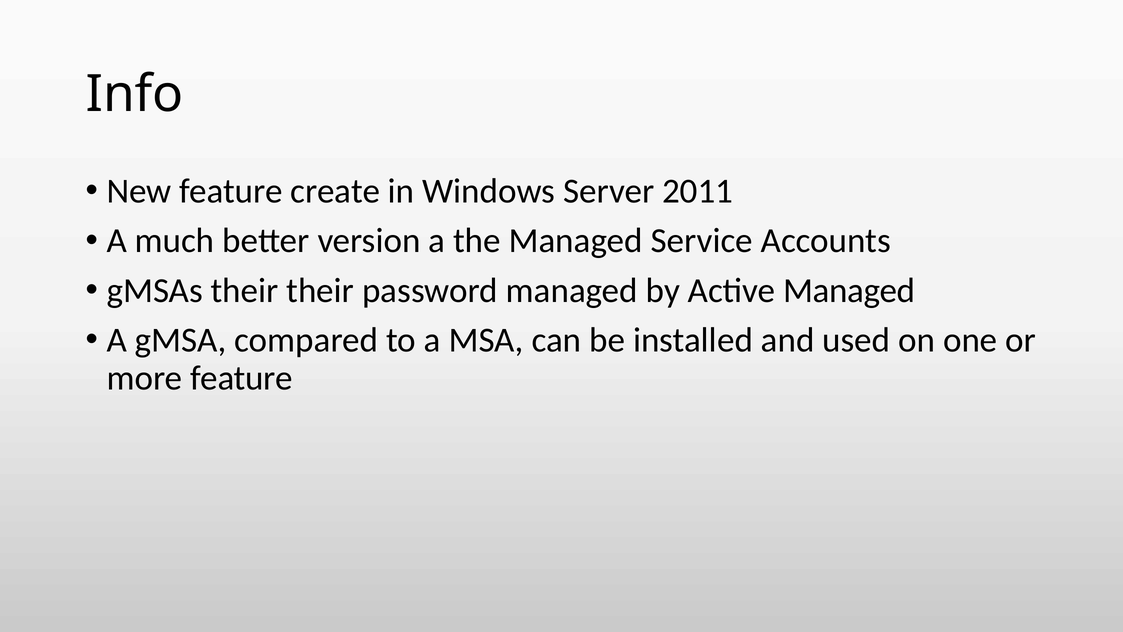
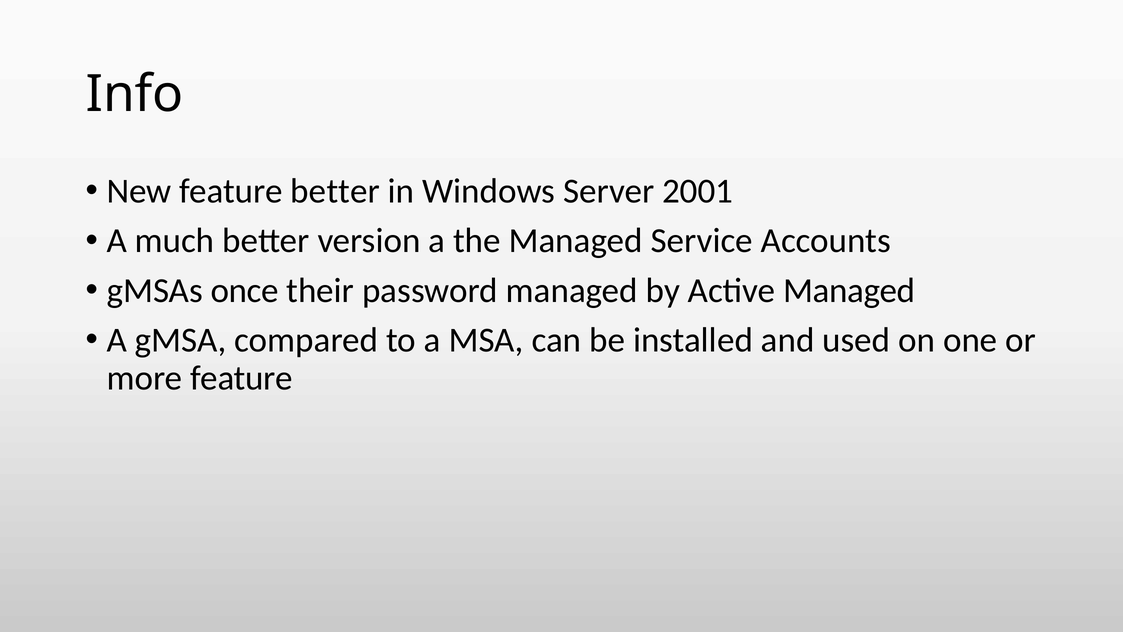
feature create: create -> better
2011: 2011 -> 2001
gMSAs their: their -> once
